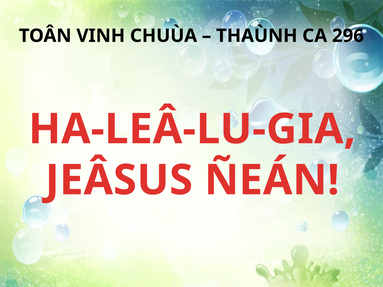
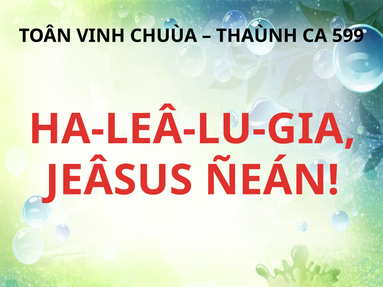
296: 296 -> 599
